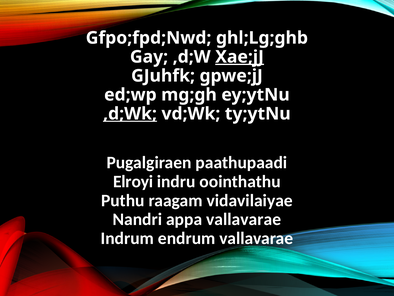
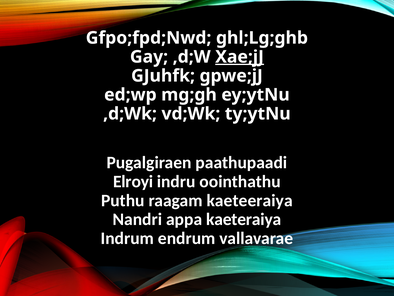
,d;Wk underline: present -> none
vidavilaiyae: vidavilaiyae -> kaeteeraiya
appa vallavarae: vallavarae -> kaeteraiya
